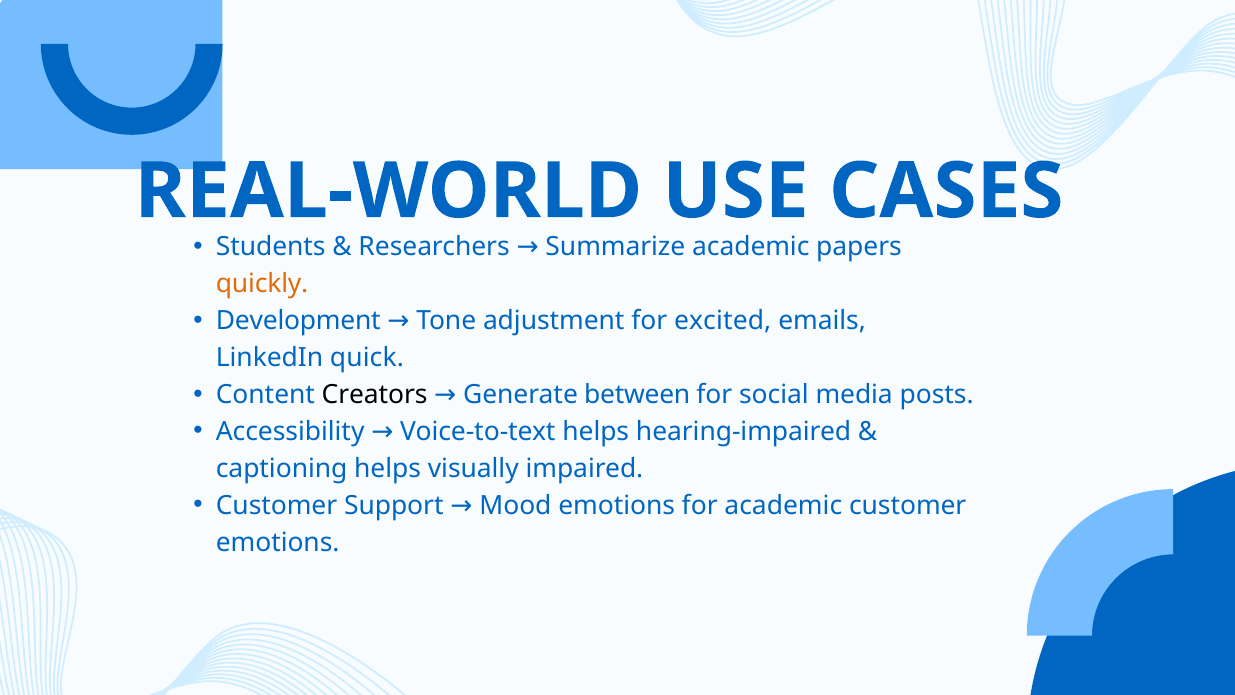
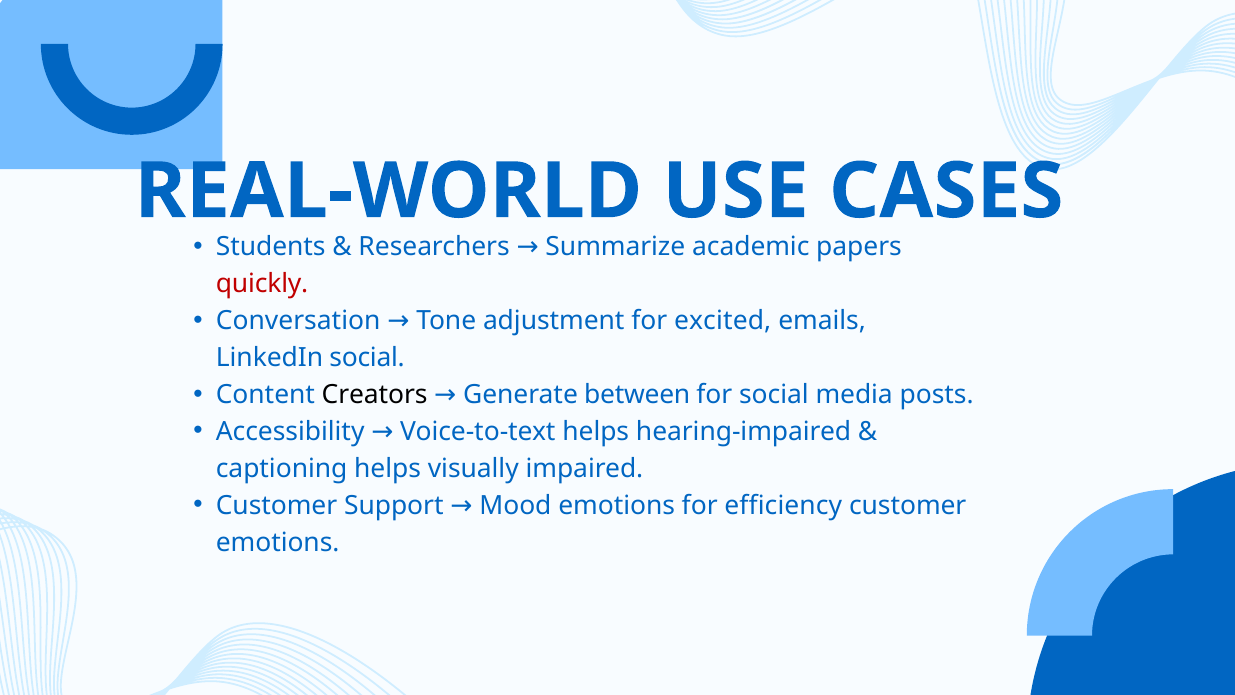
quickly colour: orange -> red
Development: Development -> Conversation
LinkedIn quick: quick -> social
for academic: academic -> efficiency
